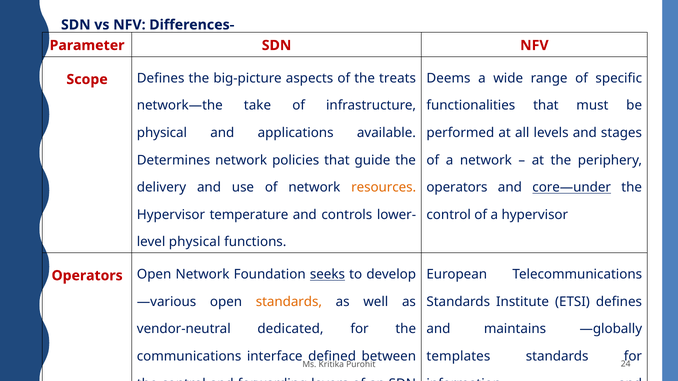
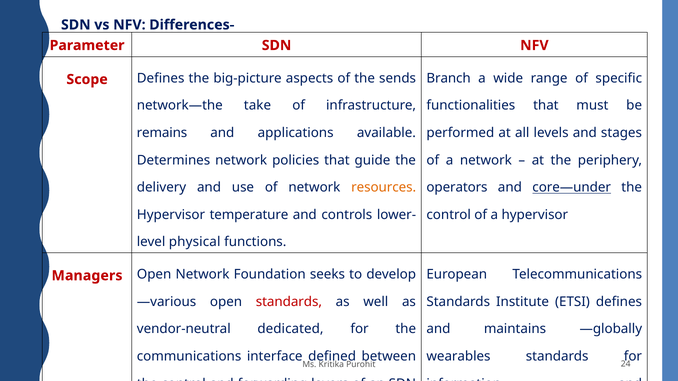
Deems: Deems -> Branch
treats: treats -> sends
physical at (162, 133): physical -> remains
Operators at (87, 276): Operators -> Managers
seeks underline: present -> none
standards at (289, 302) colour: orange -> red
templates: templates -> wearables
